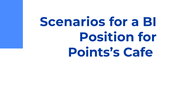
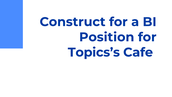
Scenarios: Scenarios -> Construct
Points’s: Points’s -> Topics’s
